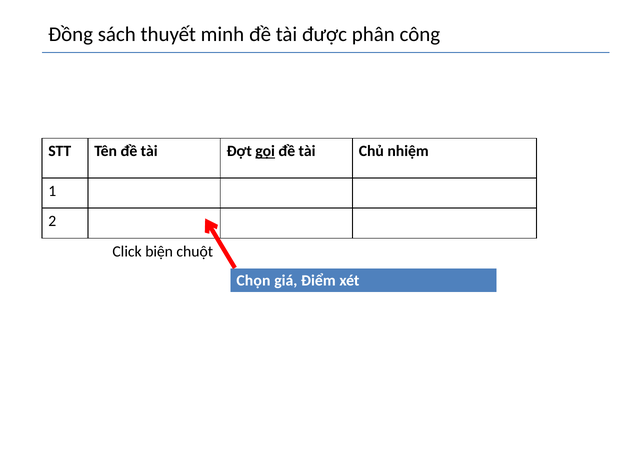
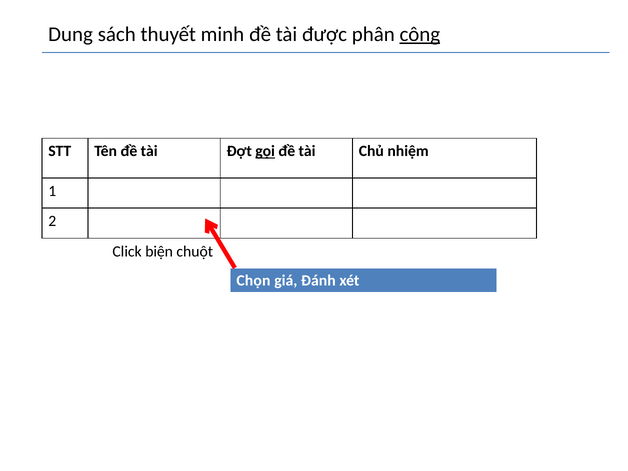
Đồng: Đồng -> Dung
công underline: none -> present
Điểm: Điểm -> Đánh
